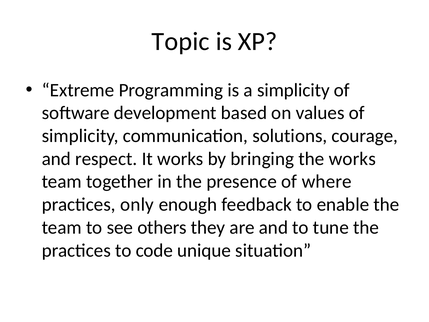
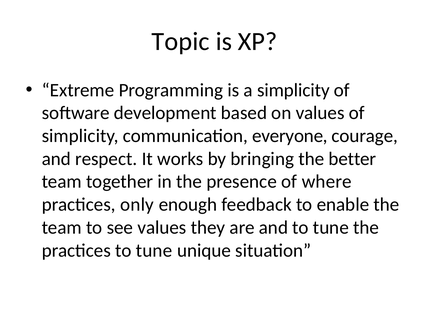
solutions: solutions -> everyone
the works: works -> better
see others: others -> values
practices to code: code -> tune
